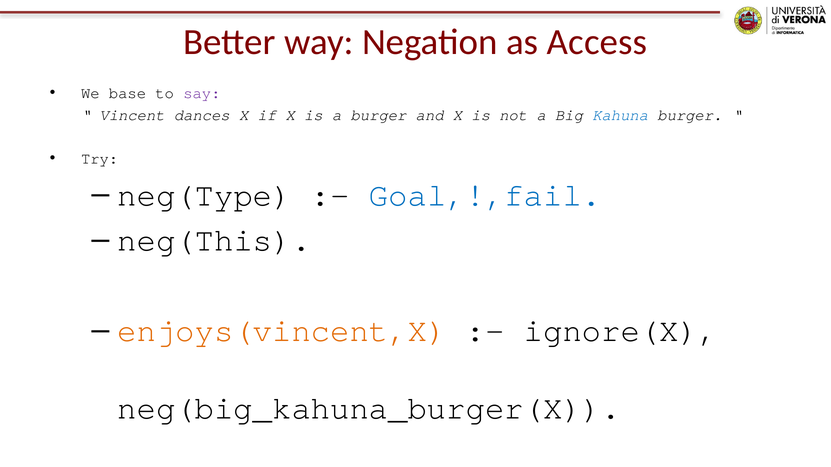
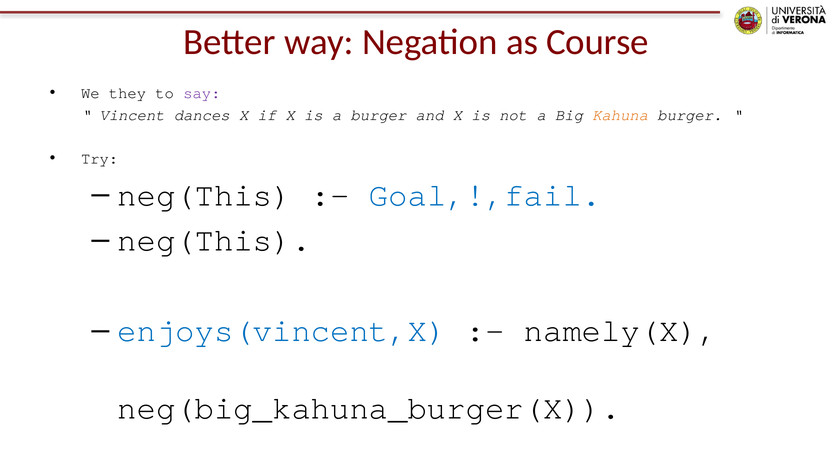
Access: Access -> Course
base: base -> they
Kahuna colour: blue -> orange
neg(Type at (205, 195): neg(Type -> neg(This
enjoys(vincent,X colour: orange -> blue
ignore(X: ignore(X -> namely(X
